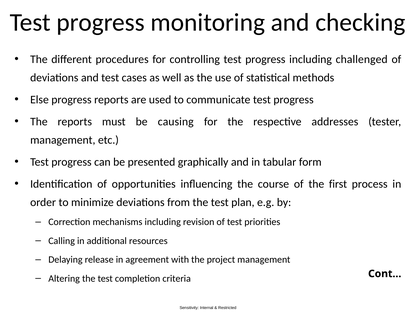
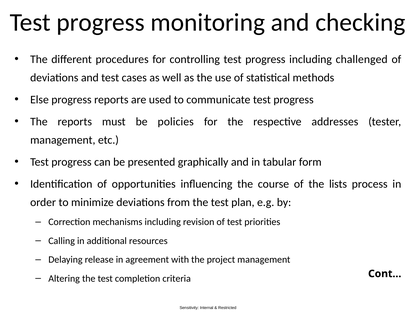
causing: causing -> policies
first: first -> lists
